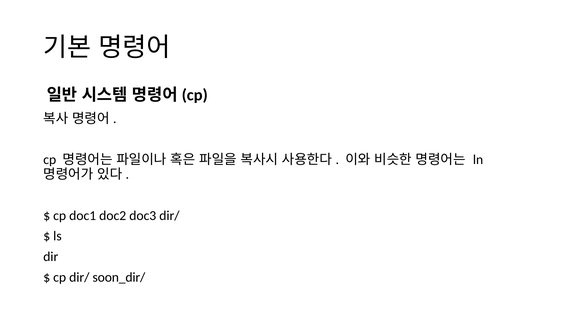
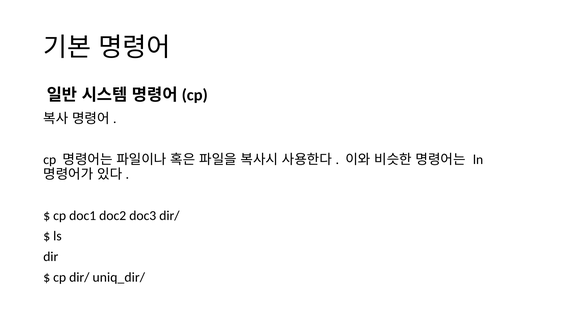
soon_dir/: soon_dir/ -> uniq_dir/
